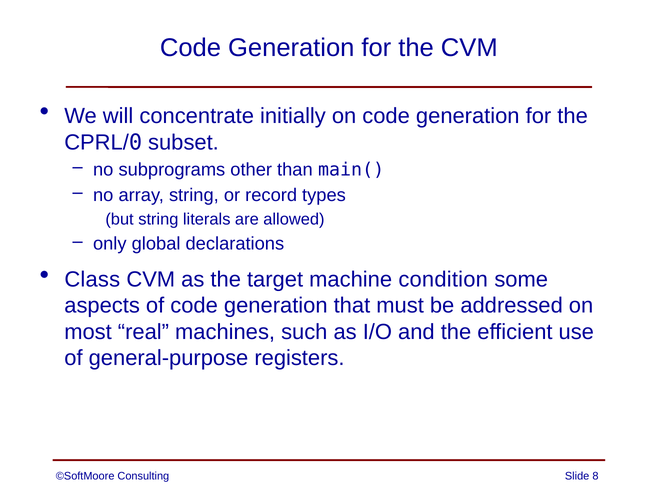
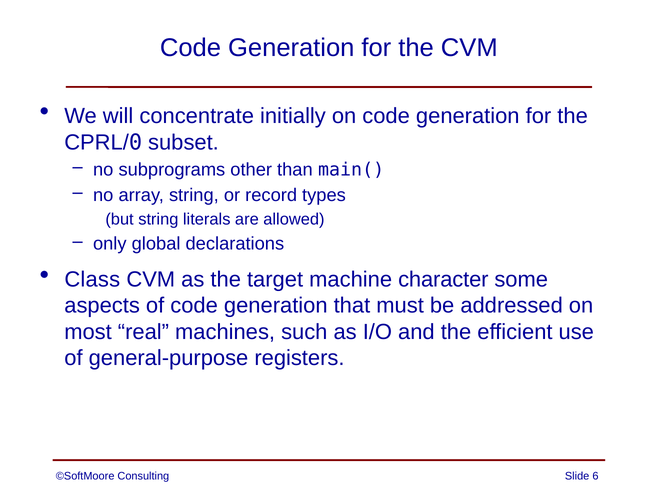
condition: condition -> character
8: 8 -> 6
